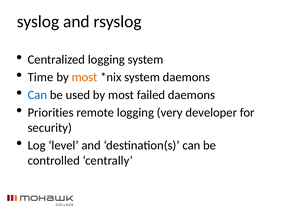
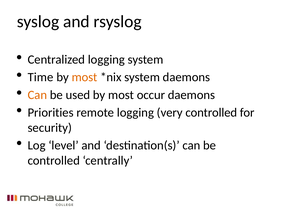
Can at (37, 95) colour: blue -> orange
failed: failed -> occur
very developer: developer -> controlled
